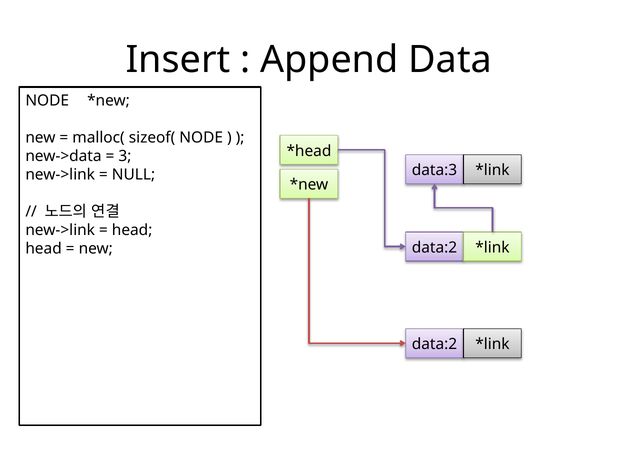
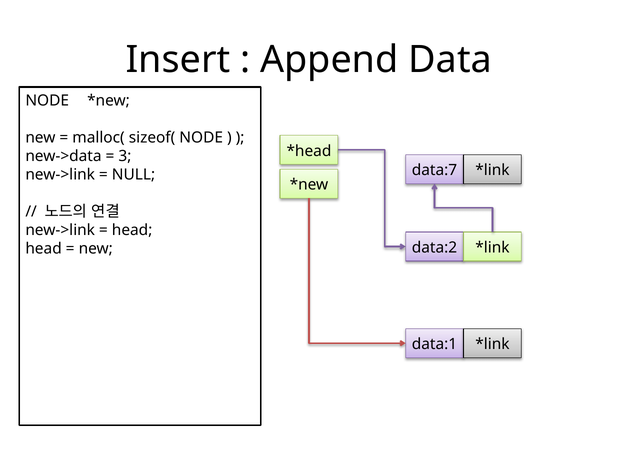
data:3: data:3 -> data:7
data:2 at (435, 344): data:2 -> data:1
